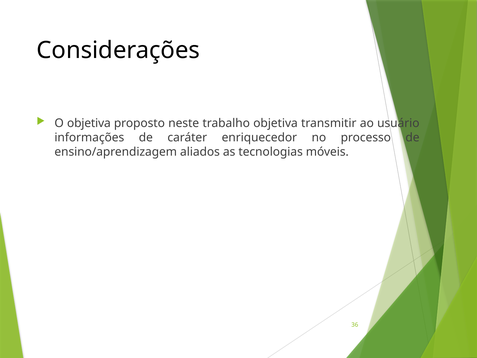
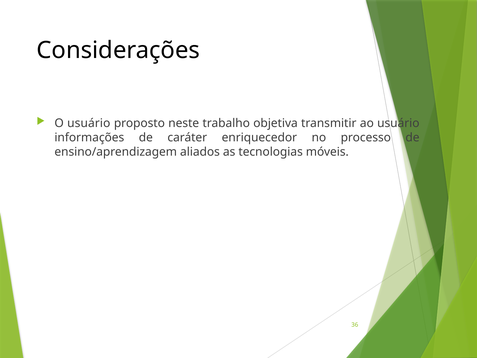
O objetiva: objetiva -> usuário
